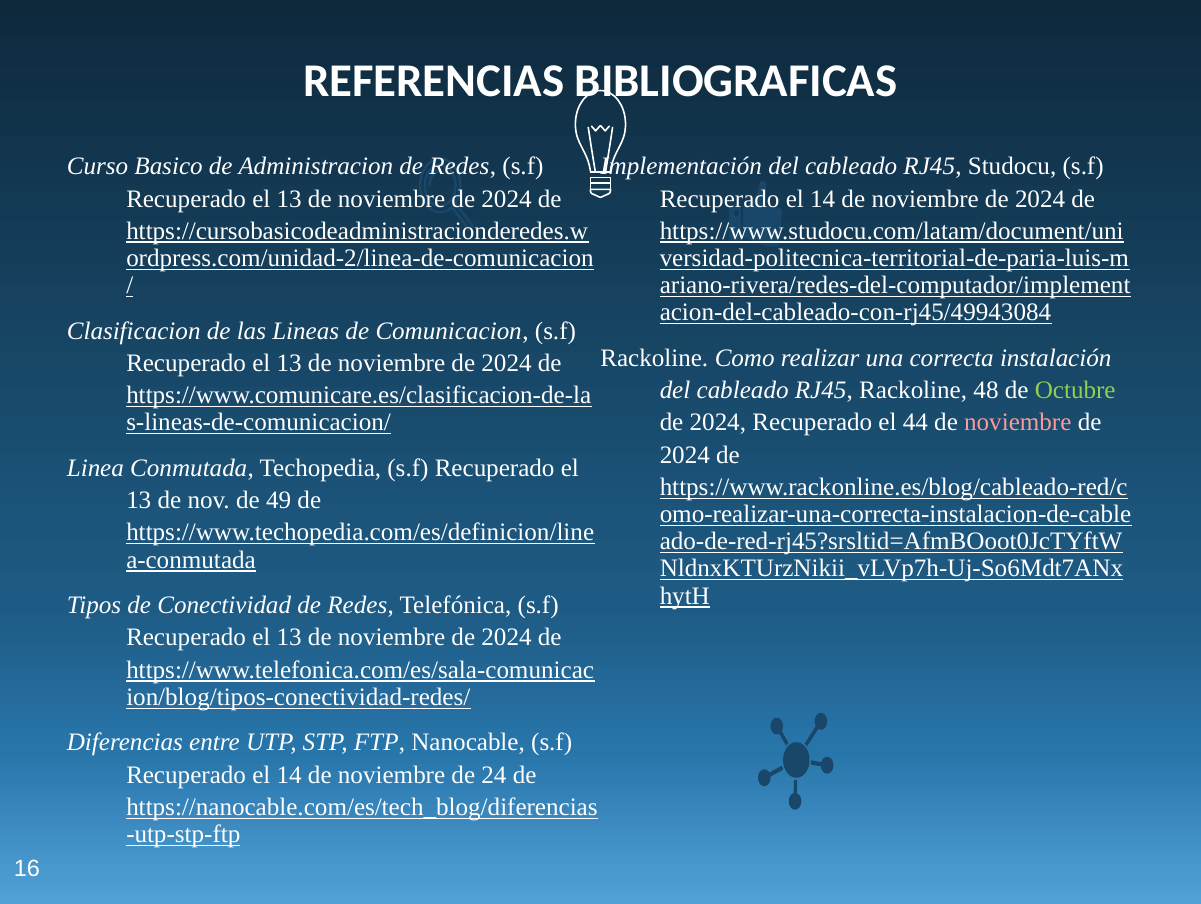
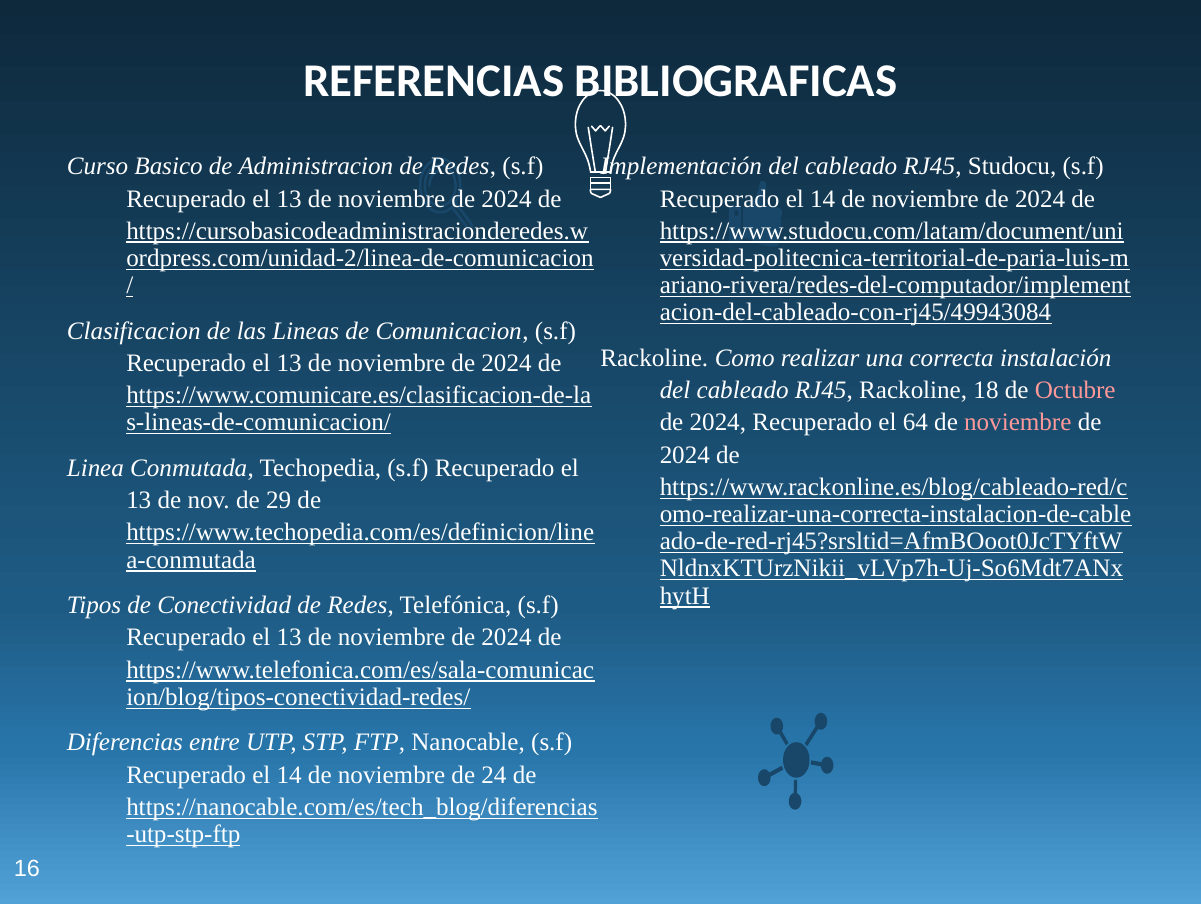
48: 48 -> 18
Octubre colour: light green -> pink
44: 44 -> 64
49: 49 -> 29
